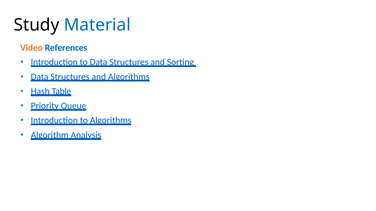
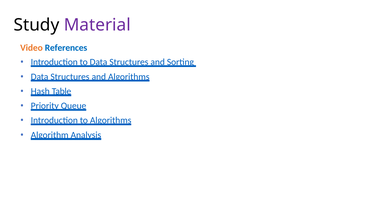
Material colour: blue -> purple
